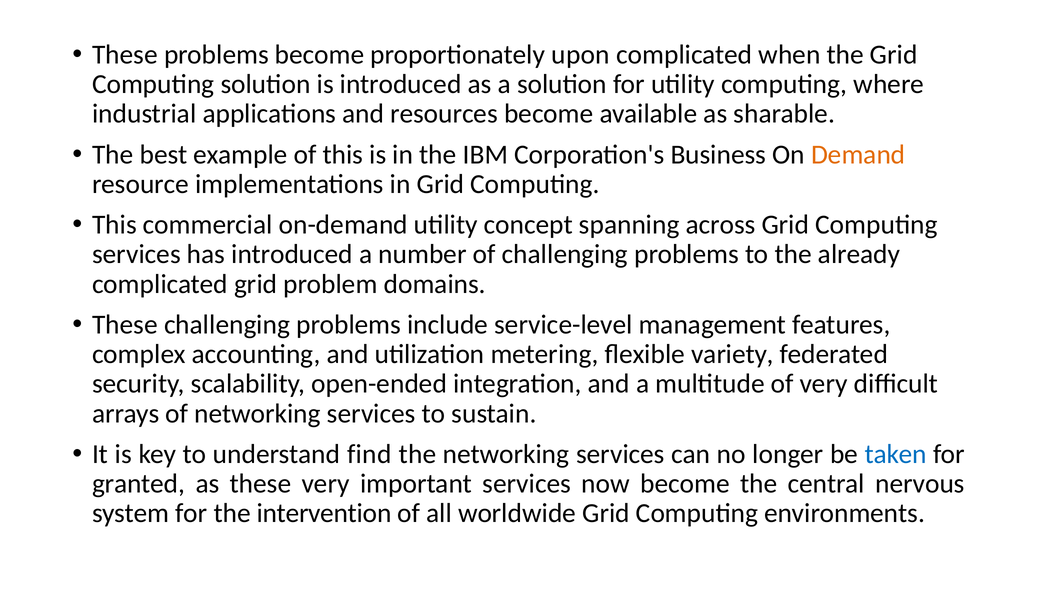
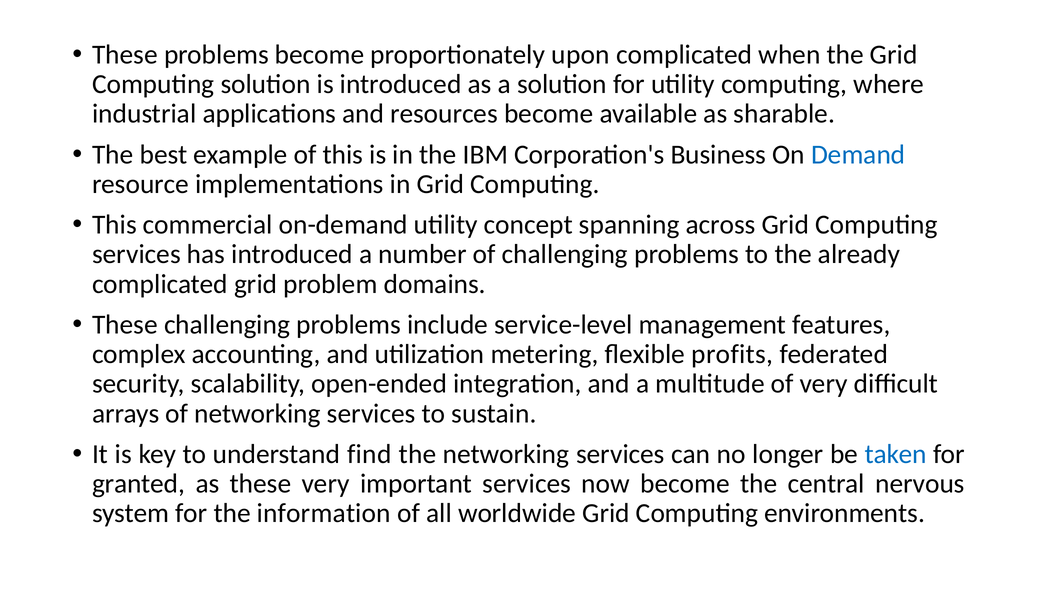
Demand colour: orange -> blue
variety: variety -> profits
intervention: intervention -> information
